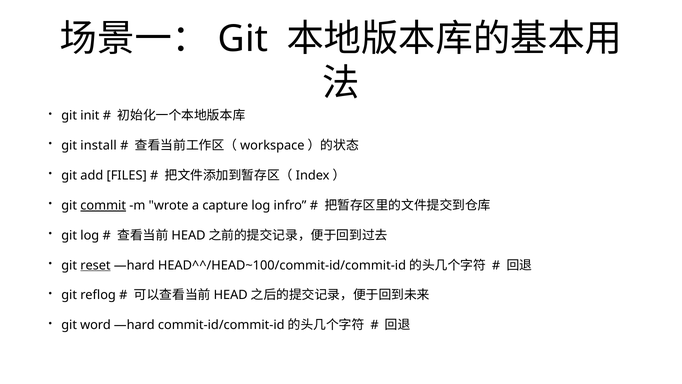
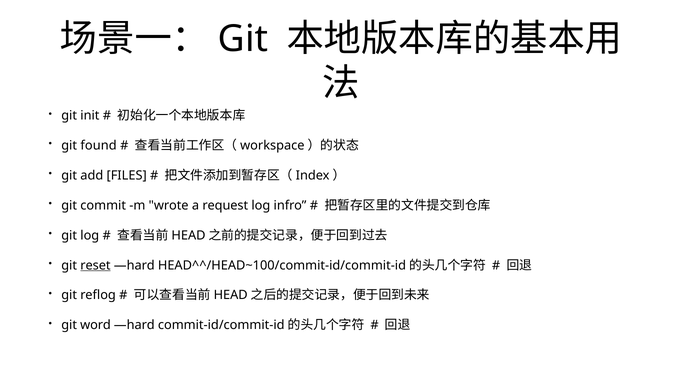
install: install -> found
commit underline: present -> none
capture: capture -> request
